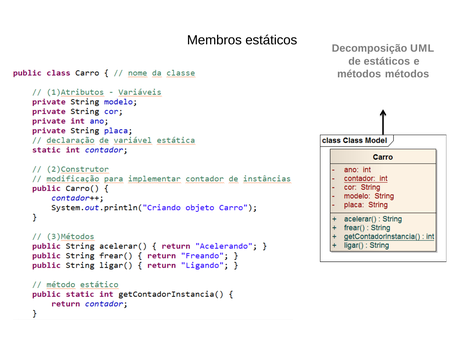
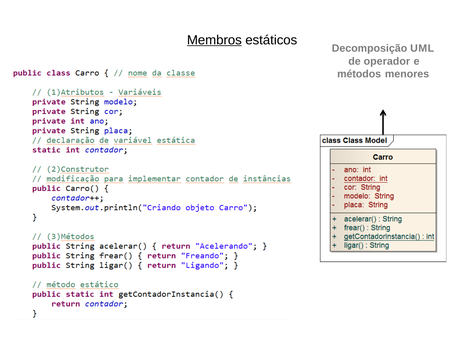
Membros underline: none -> present
de estáticos: estáticos -> operador
métodos métodos: métodos -> menores
